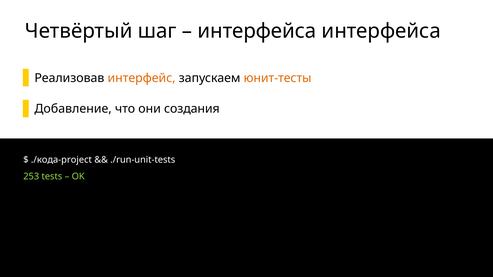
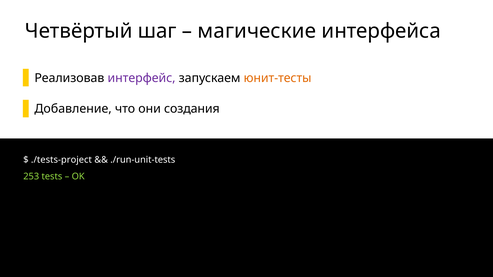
интерфейса at (257, 31): интерфейса -> магические
интерфейс colour: orange -> purple
./кода-project: ./кода-project -> ./tests-project
